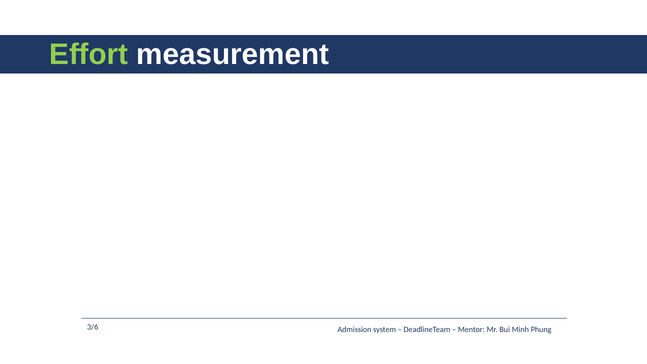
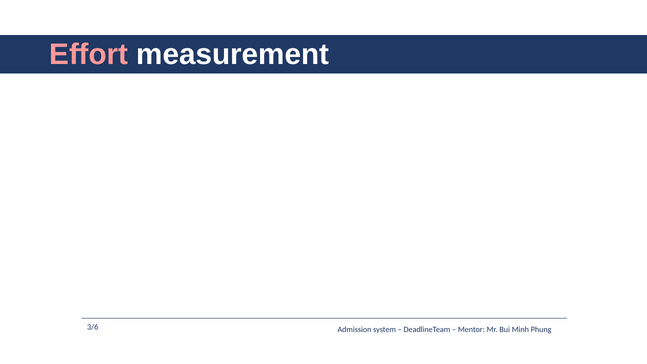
Effort colour: light green -> pink
